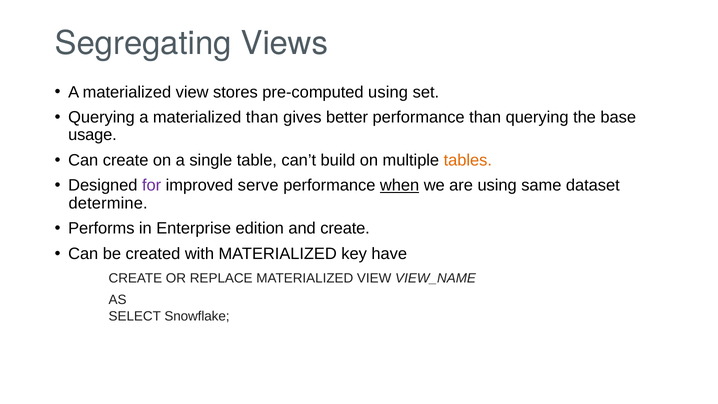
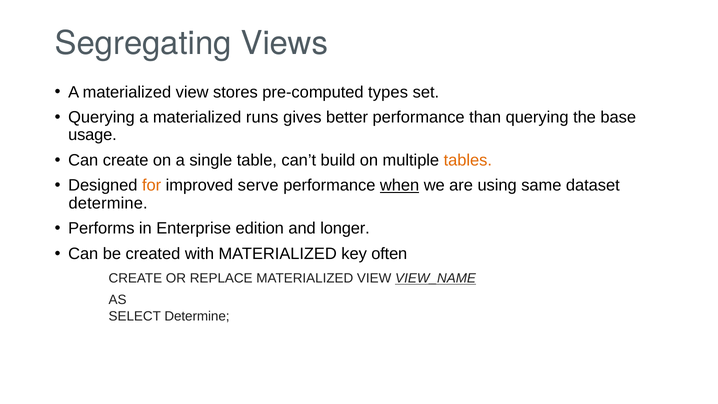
pre-computed using: using -> types
materialized than: than -> runs
for colour: purple -> orange
and create: create -> longer
have: have -> often
VIEW_NAME underline: none -> present
SELECT Snowflake: Snowflake -> Determine
